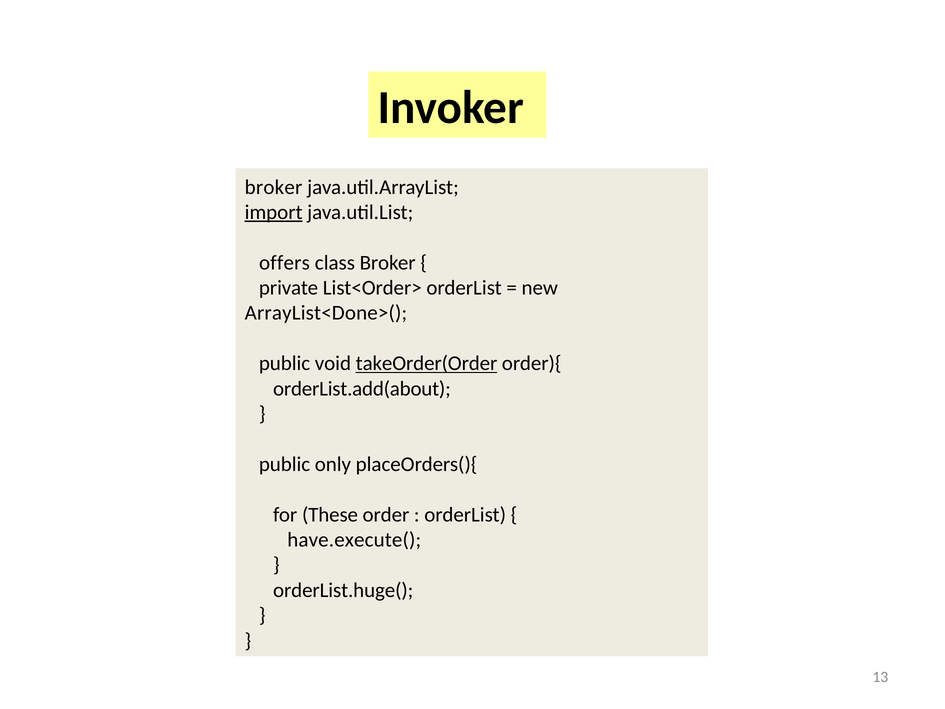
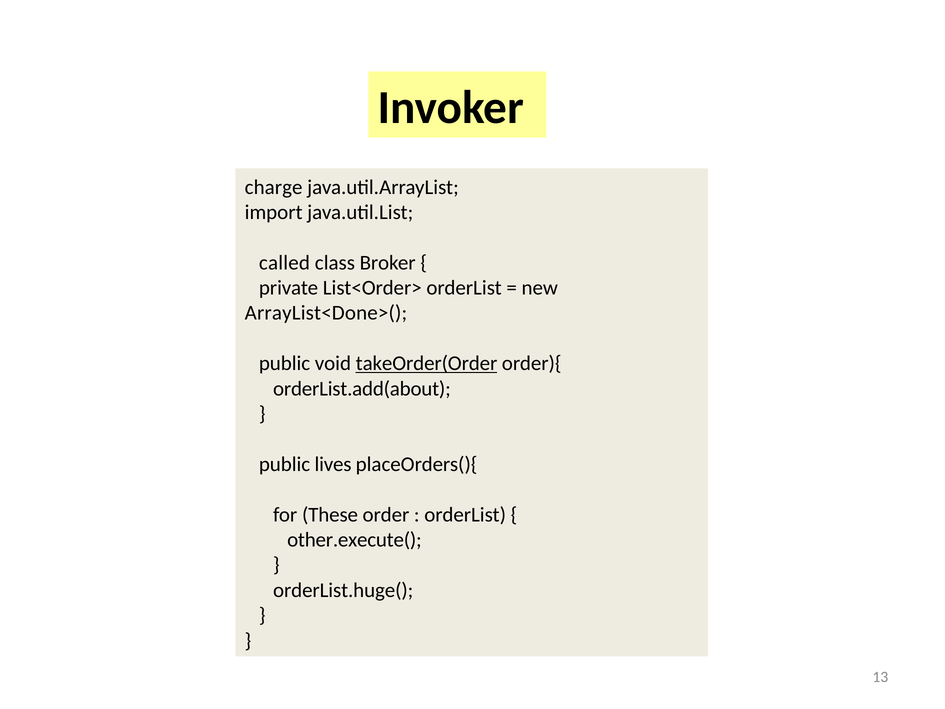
broker at (274, 187): broker -> charge
import underline: present -> none
offers: offers -> called
only: only -> lives
have.execute(: have.execute( -> other.execute(
